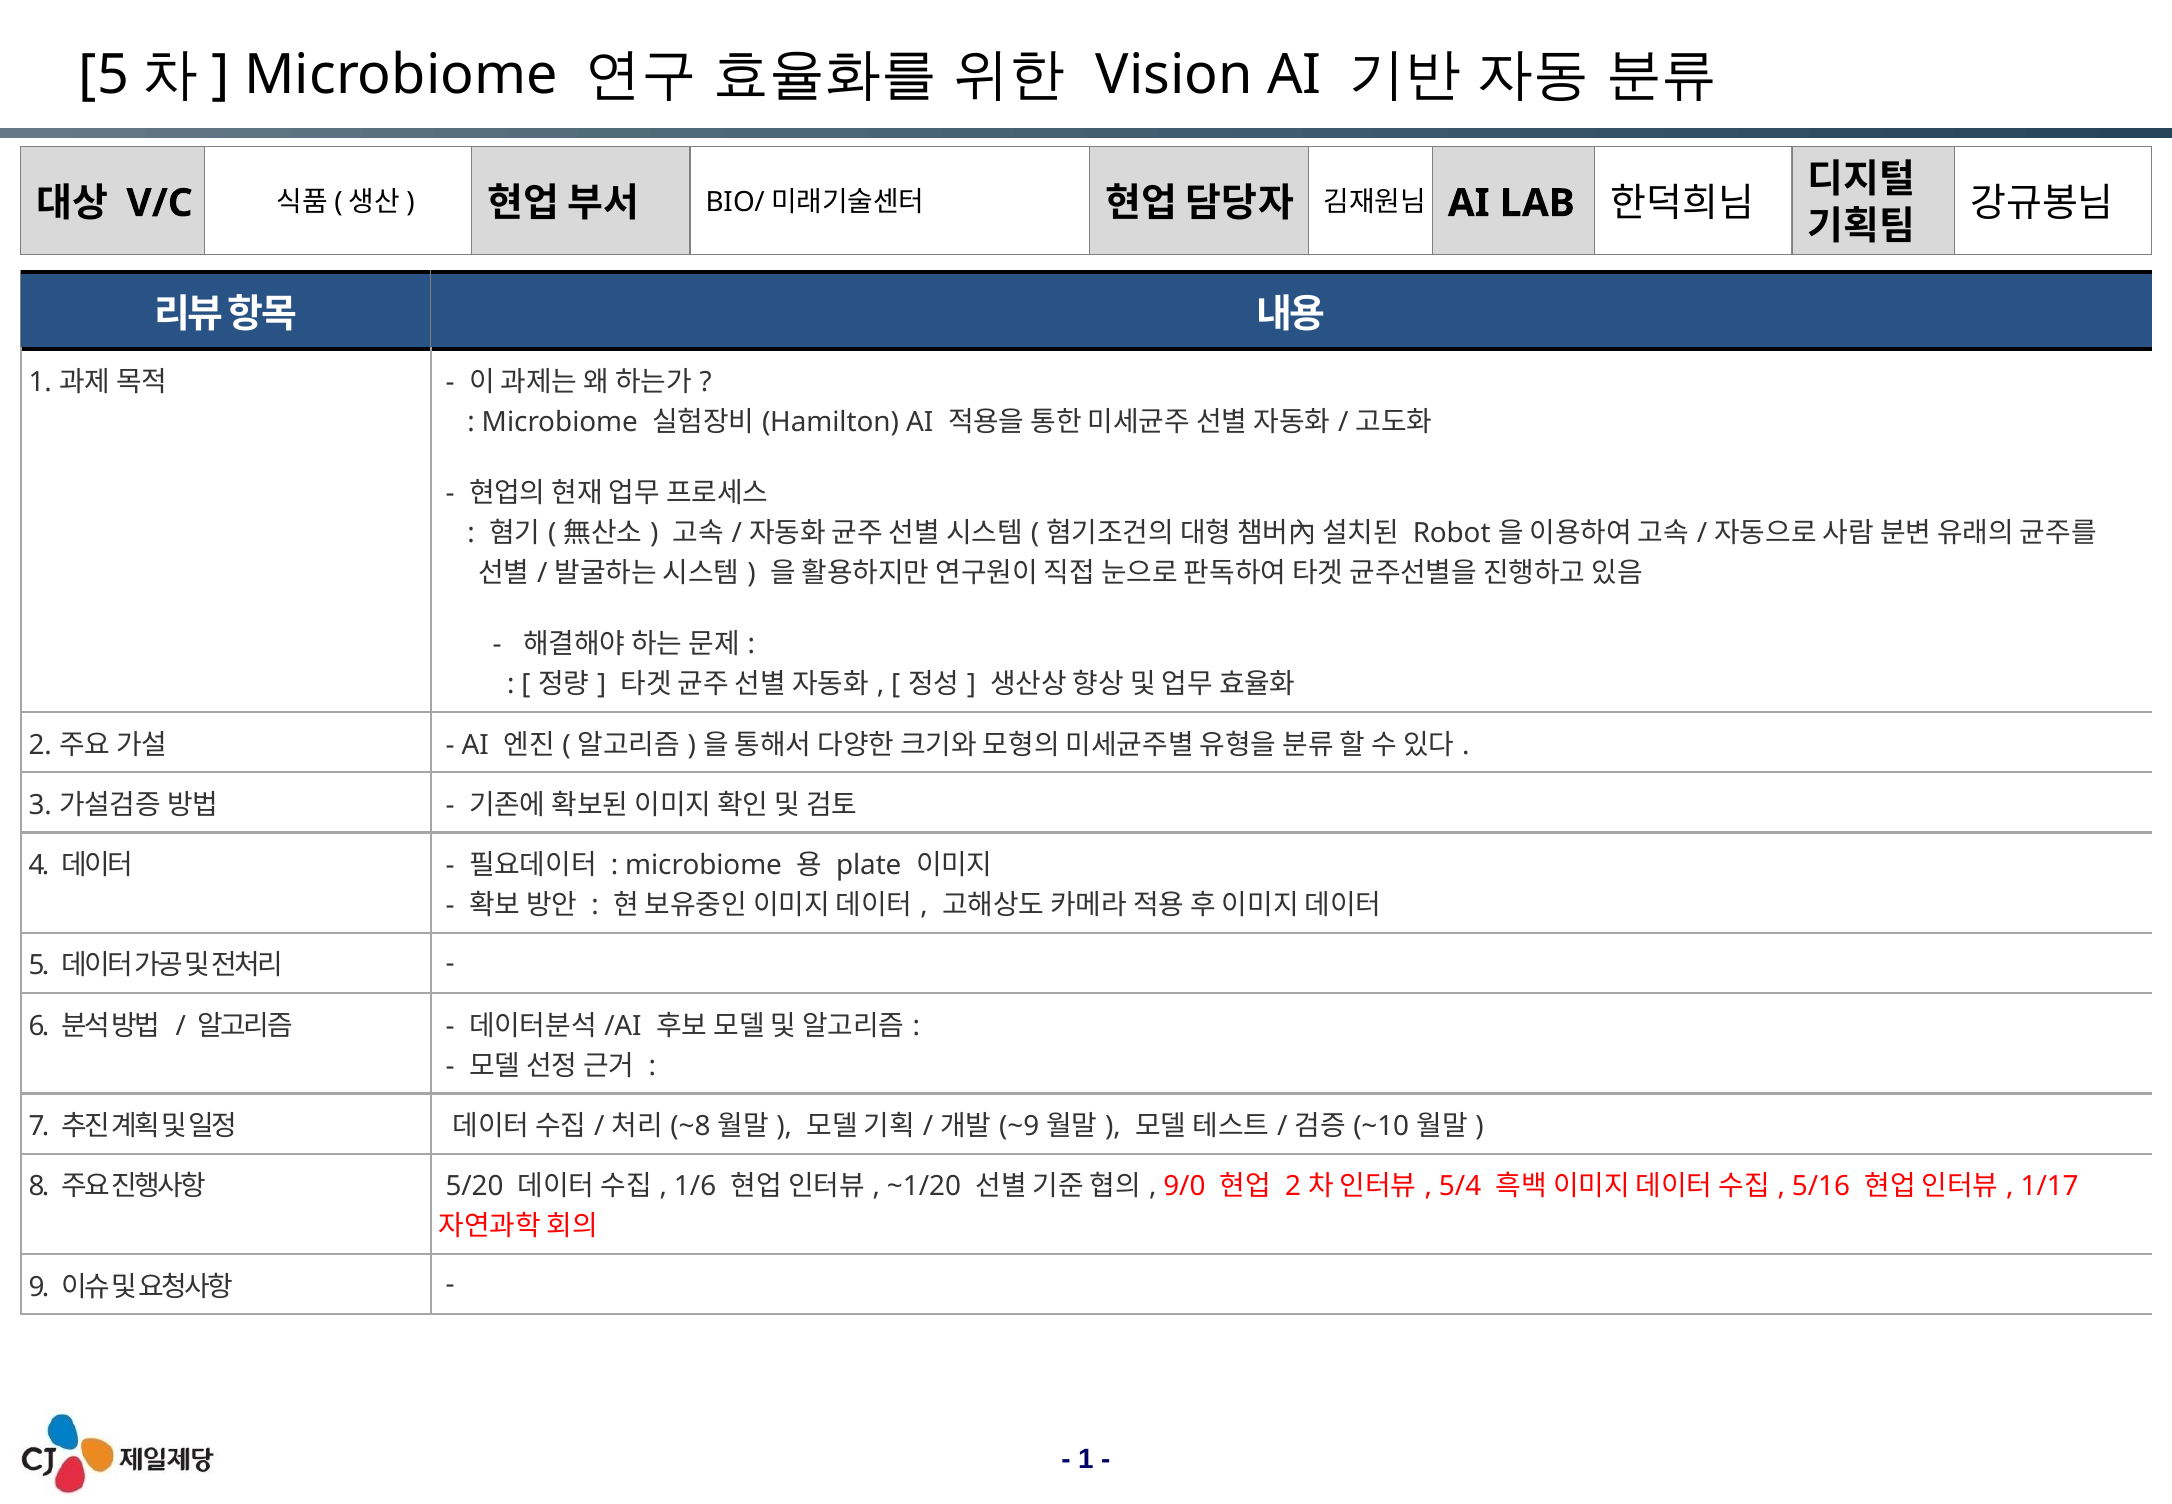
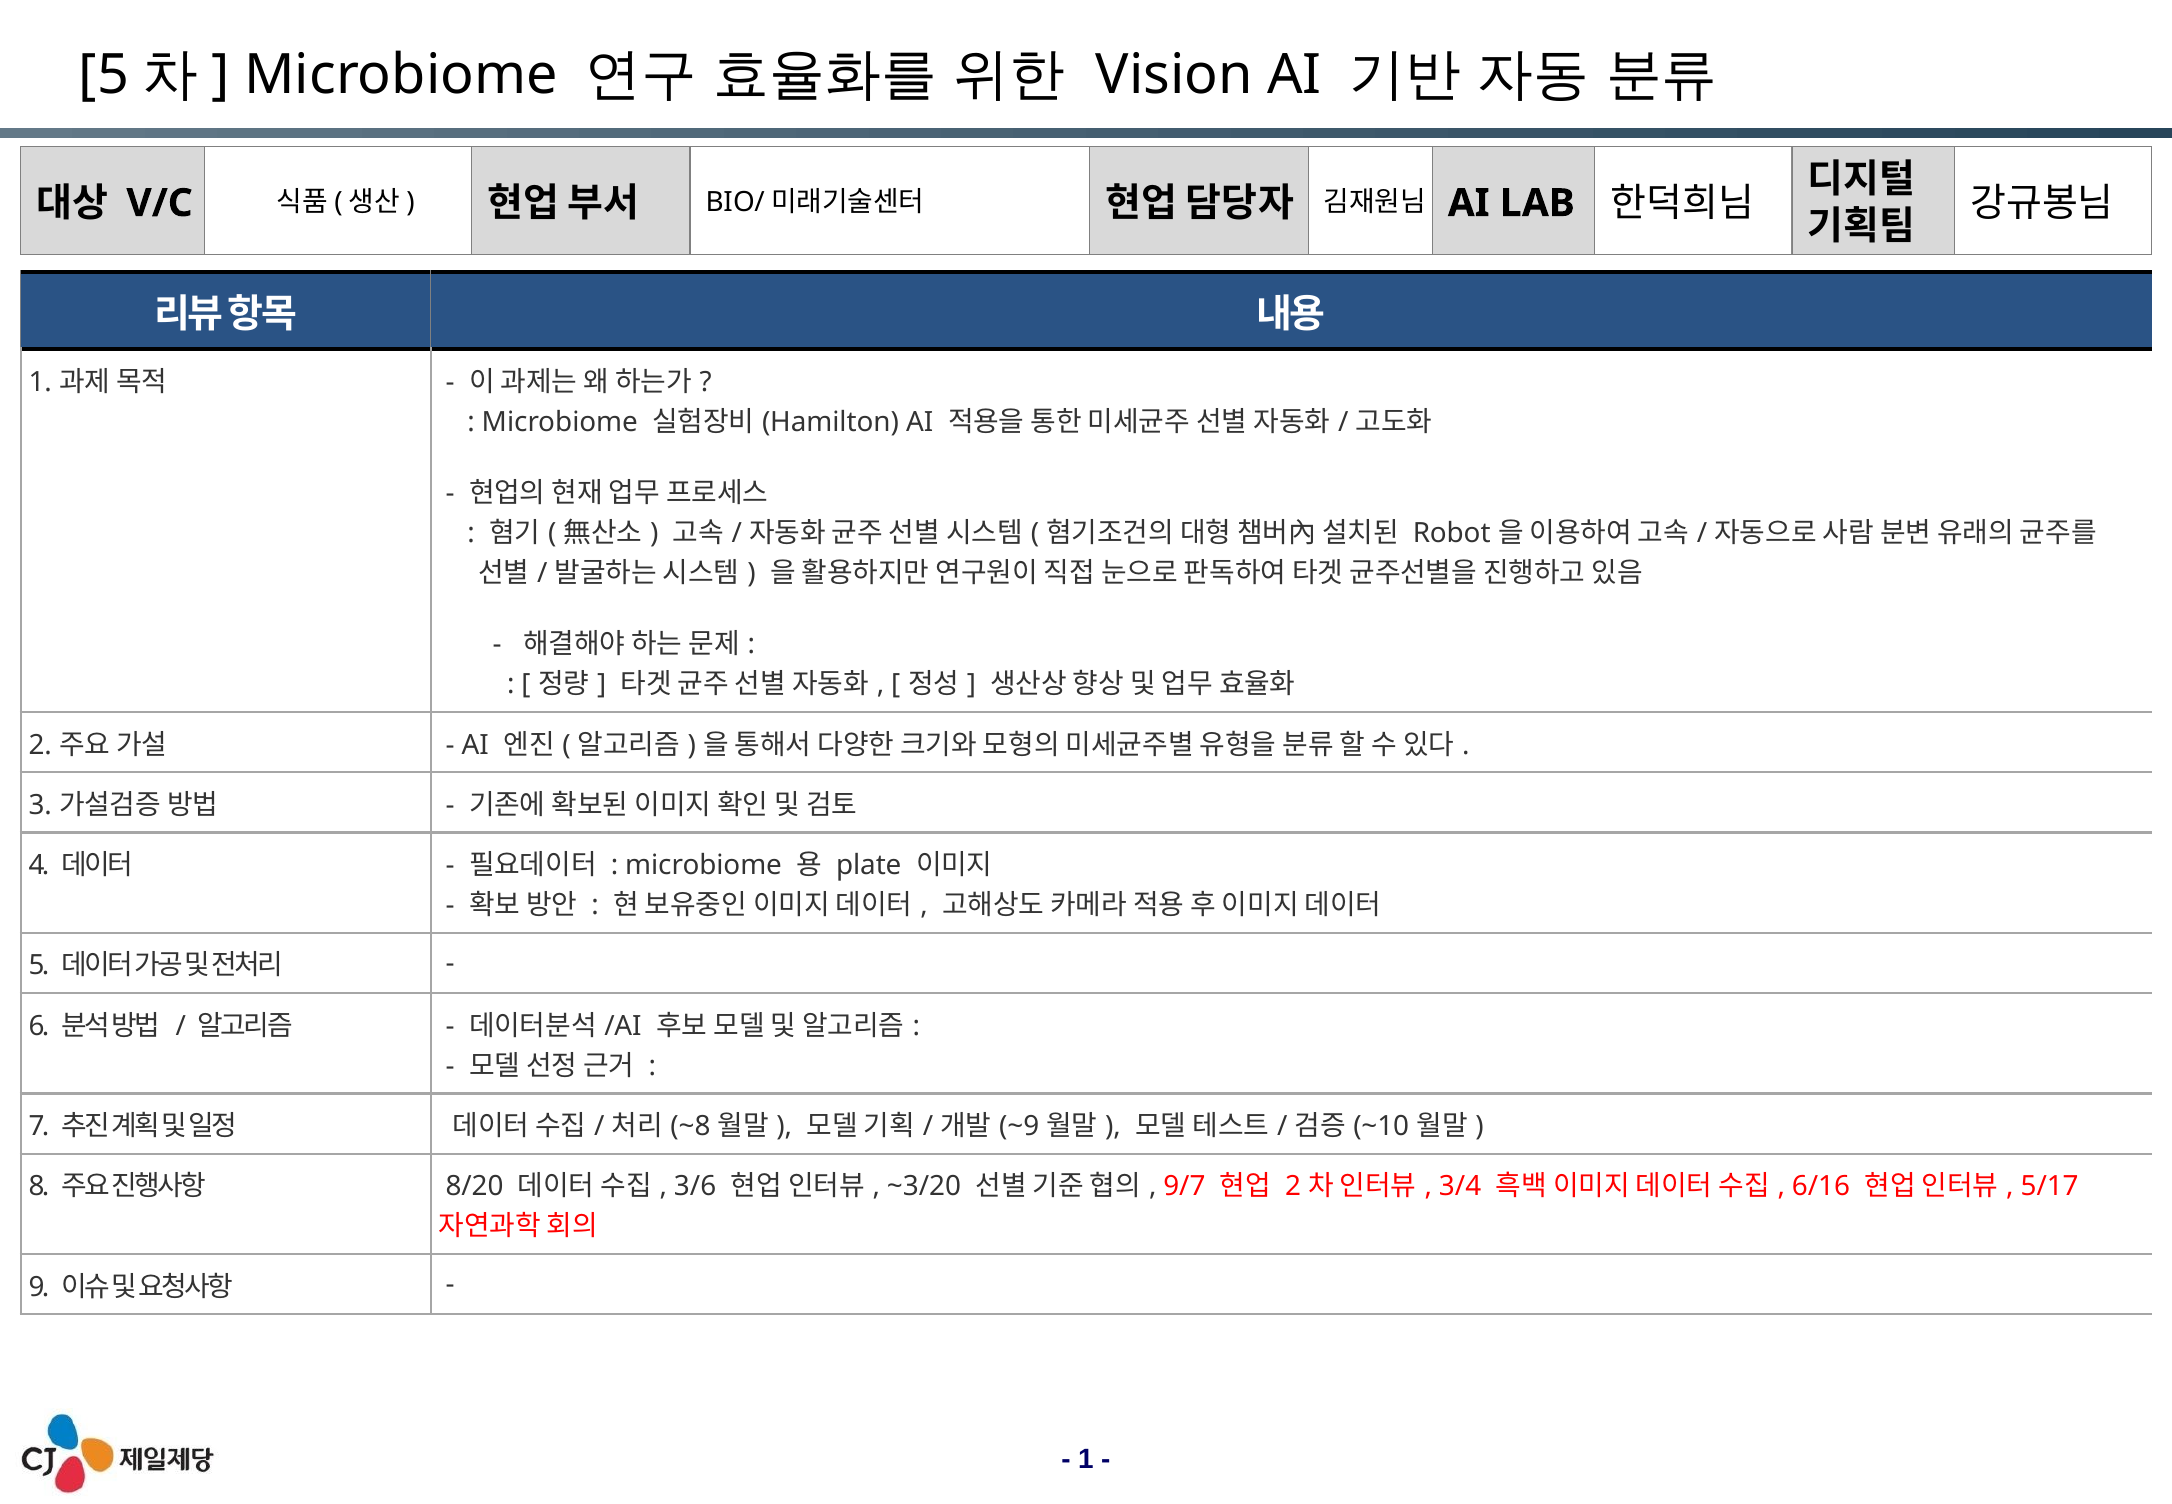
5/20: 5/20 -> 8/20
1/6: 1/6 -> 3/6
~1/20: ~1/20 -> ~3/20
9/0: 9/0 -> 9/7
5/4: 5/4 -> 3/4
5/16: 5/16 -> 6/16
1/17: 1/17 -> 5/17
